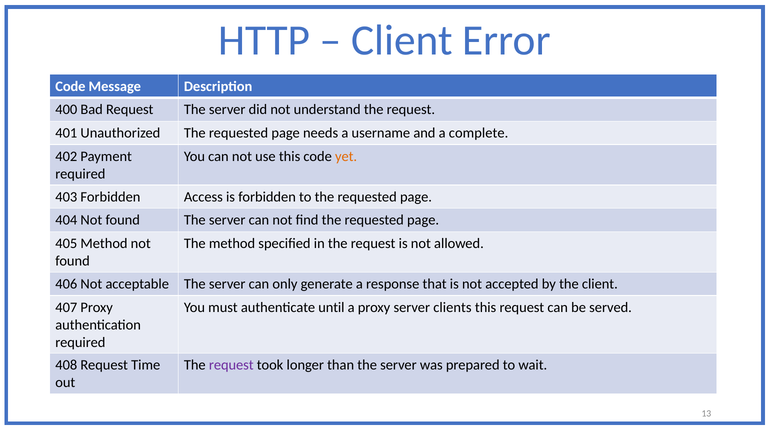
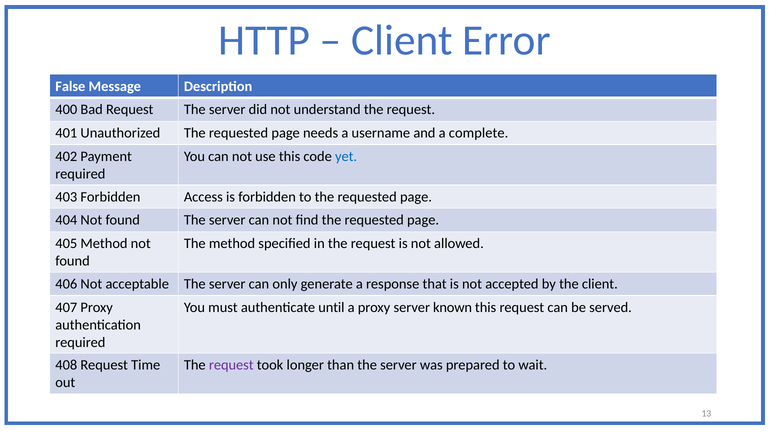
Code at (70, 86): Code -> False
yet colour: orange -> blue
clients: clients -> known
